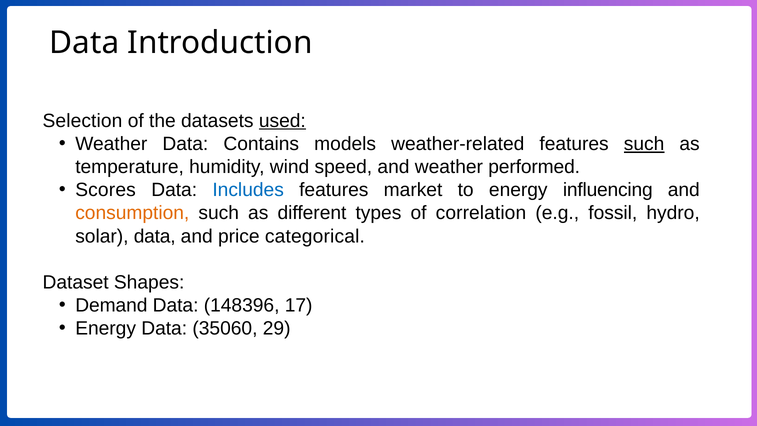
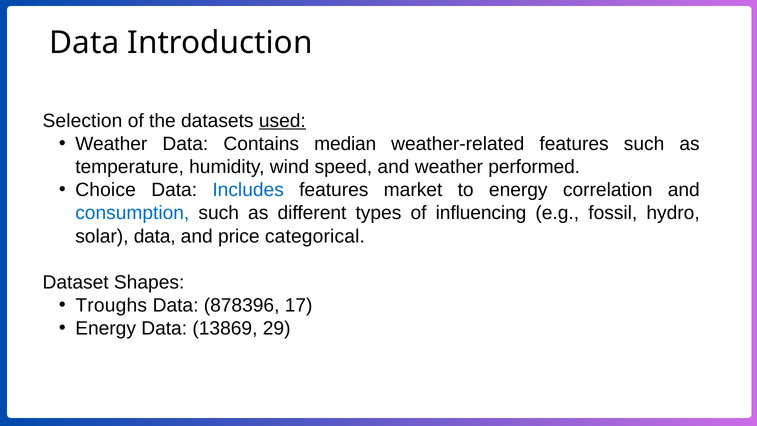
models: models -> median
such at (644, 144) underline: present -> none
Scores: Scores -> Choice
influencing: influencing -> correlation
consumption colour: orange -> blue
correlation: correlation -> influencing
Demand: Demand -> Troughs
148396: 148396 -> 878396
35060: 35060 -> 13869
